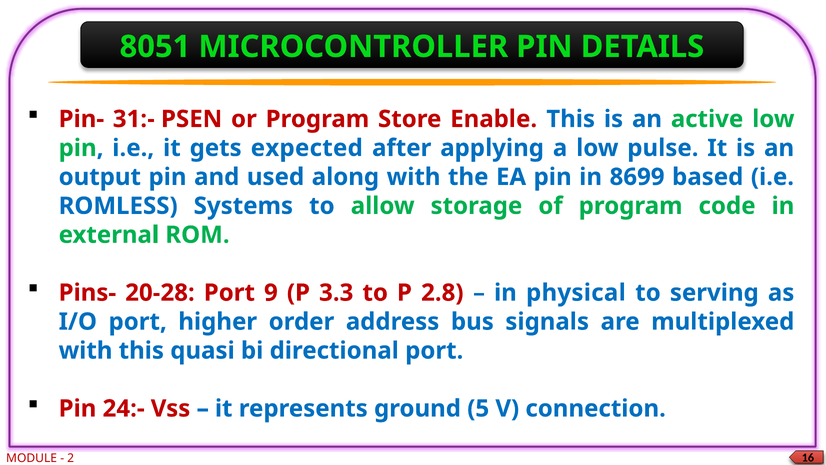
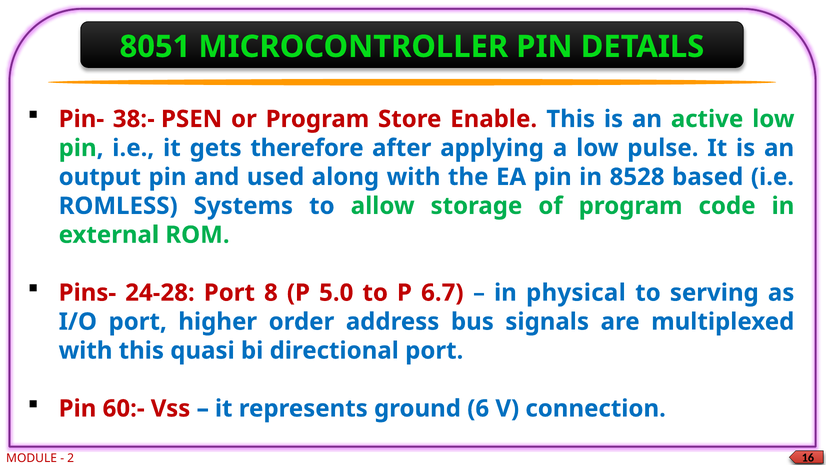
31:-: 31:- -> 38:-
expected: expected -> therefore
8699: 8699 -> 8528
20-28: 20-28 -> 24-28
9: 9 -> 8
3.3: 3.3 -> 5.0
2.8: 2.8 -> 6.7
24:-: 24:- -> 60:-
5: 5 -> 6
